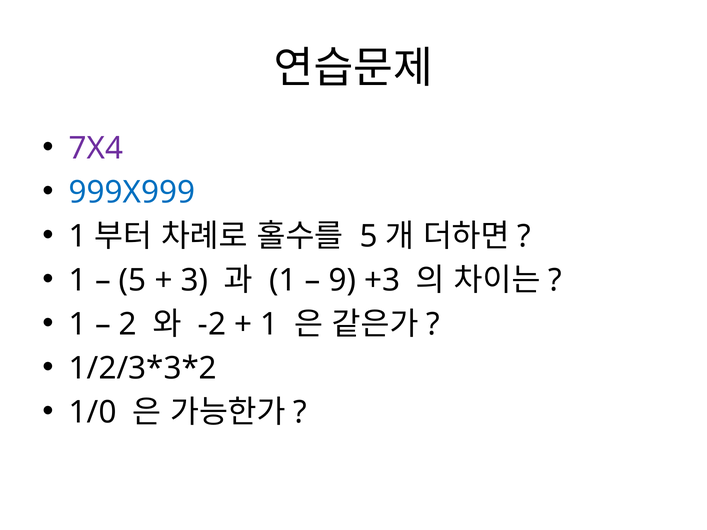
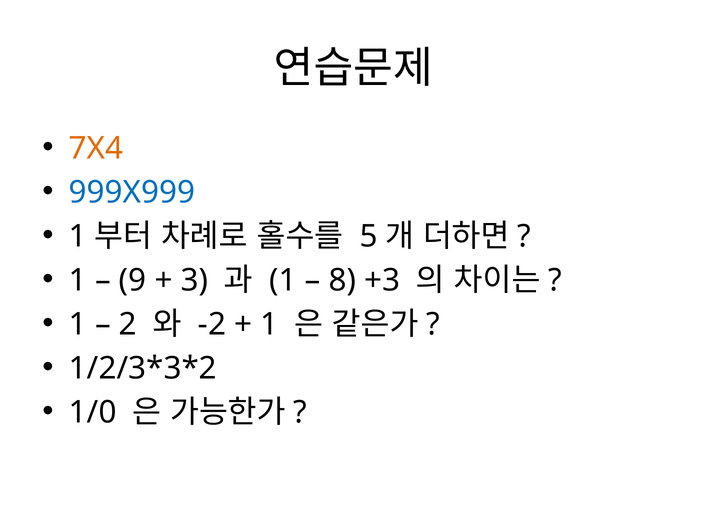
7X4 colour: purple -> orange
5 at (133, 280): 5 -> 9
9: 9 -> 8
